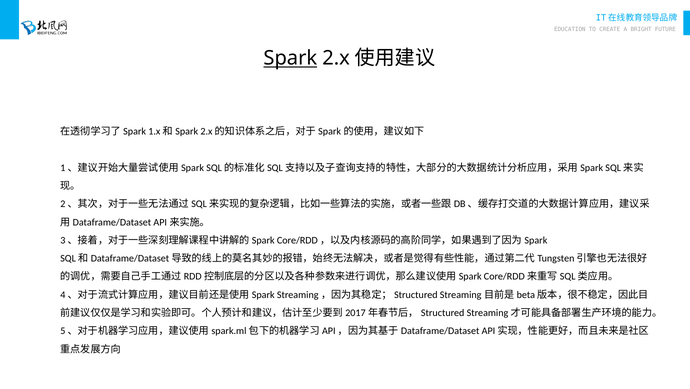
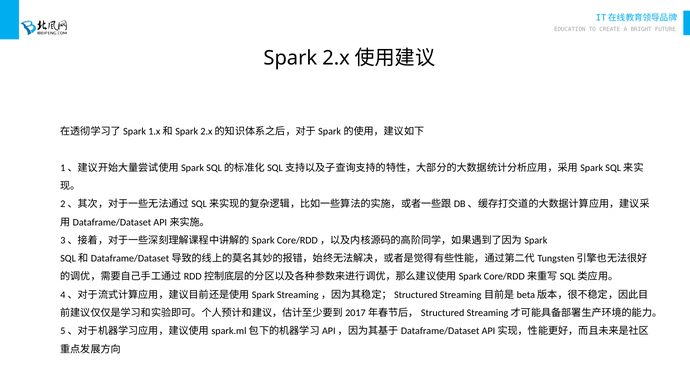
Spark underline: present -> none
